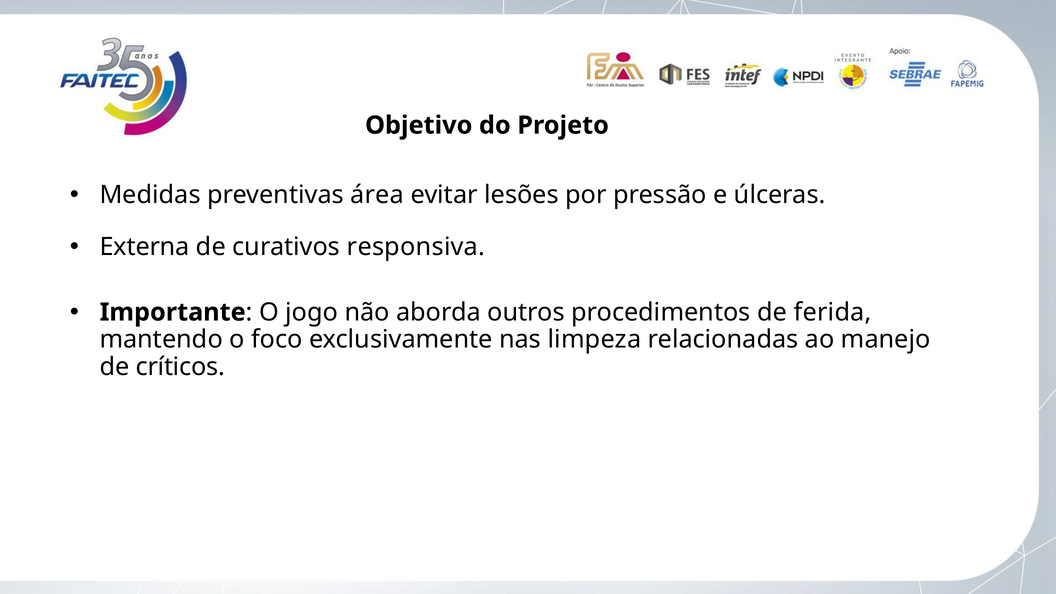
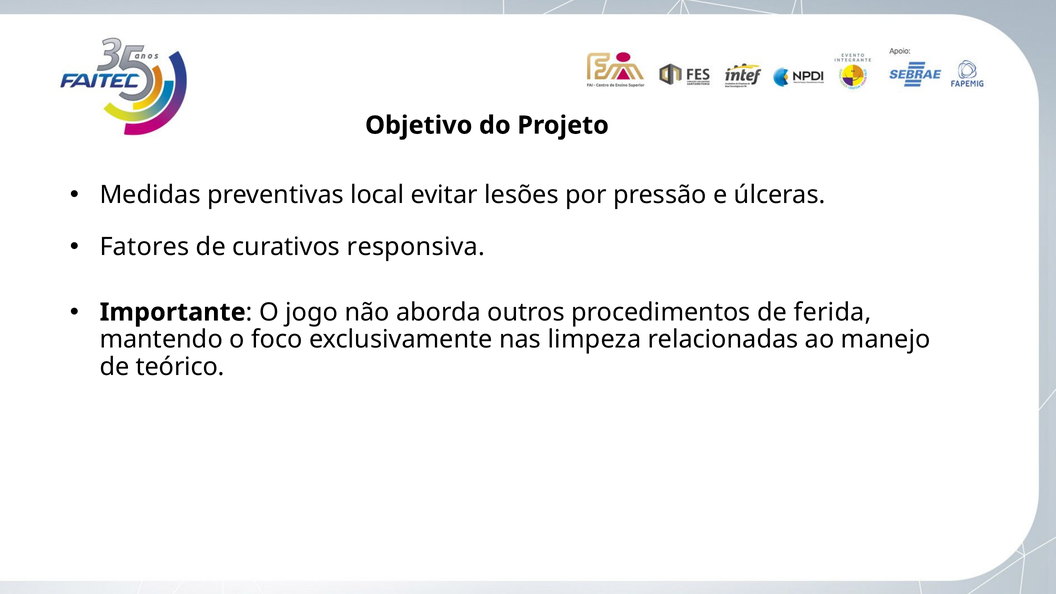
área: área -> local
Externa: Externa -> Fatores
críticos: críticos -> teórico
